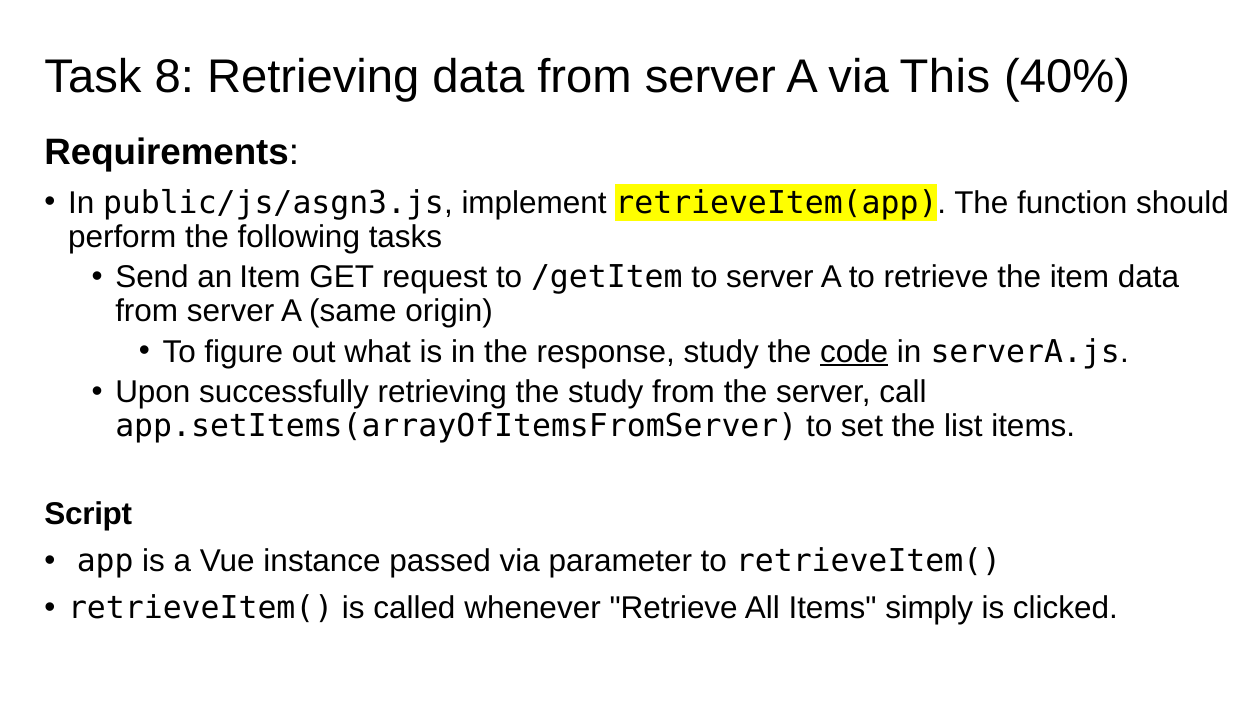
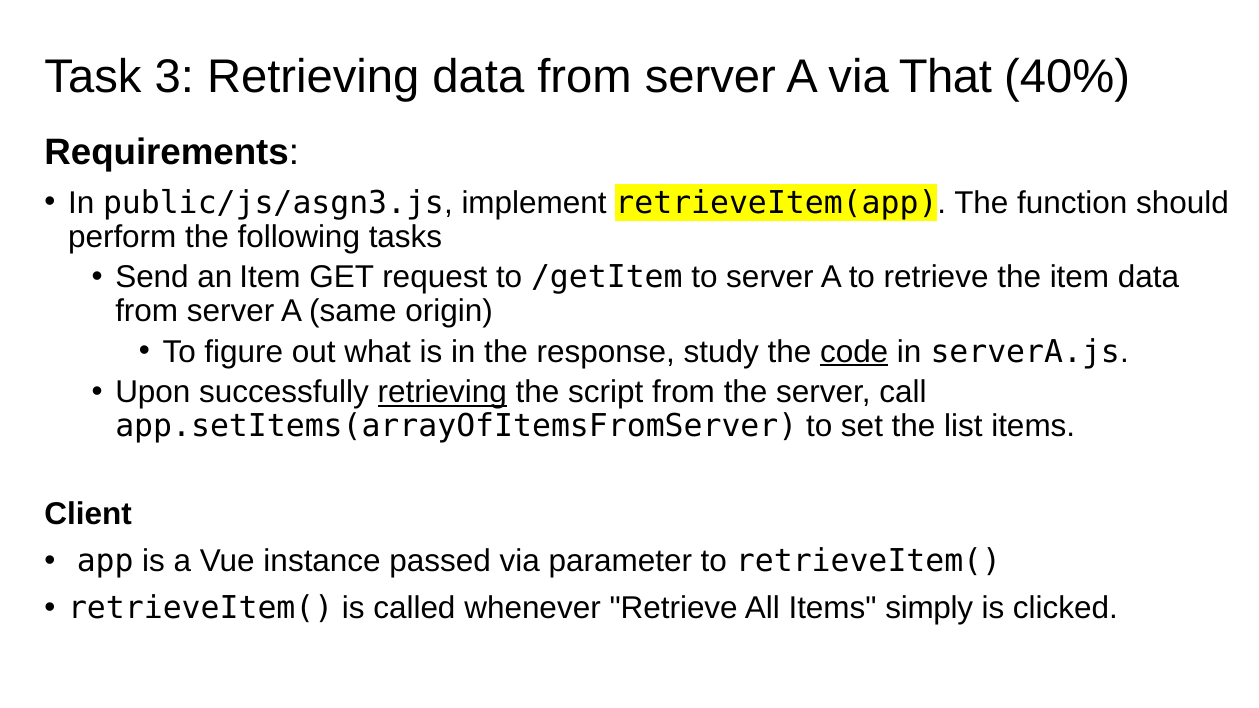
8: 8 -> 3
This: This -> That
retrieving at (442, 392) underline: none -> present
the study: study -> script
Script: Script -> Client
